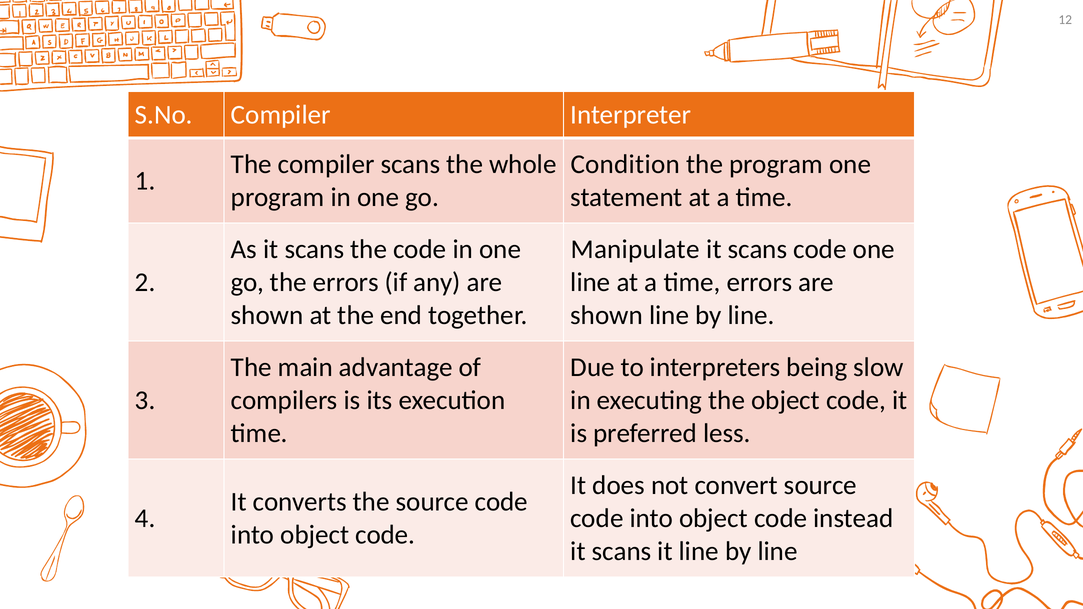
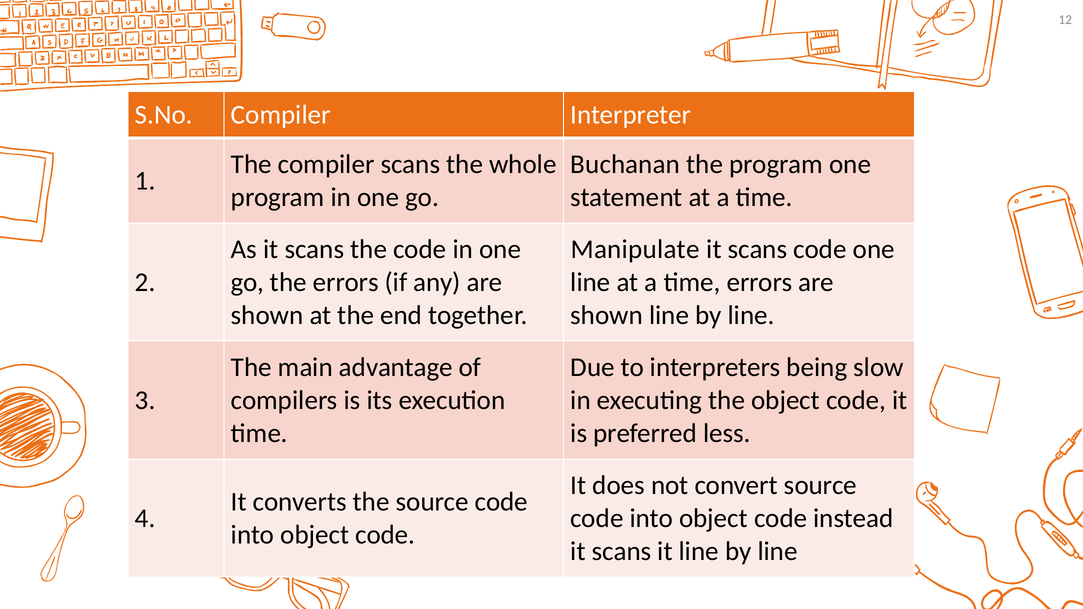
Condition: Condition -> Buchanan
